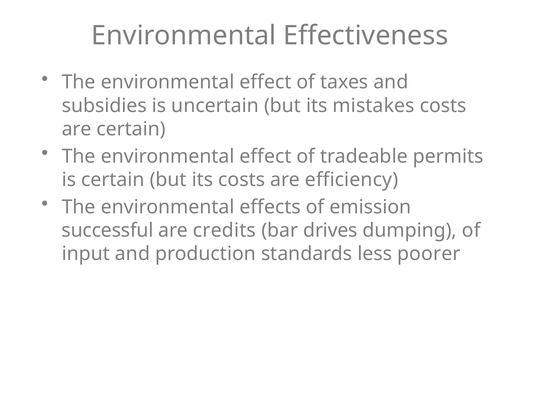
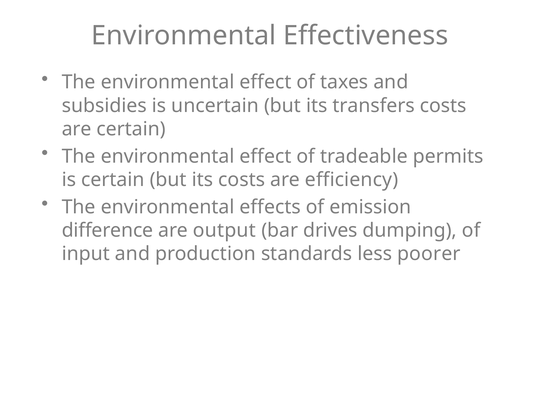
mistakes: mistakes -> transfers
successful: successful -> difference
credits: credits -> output
